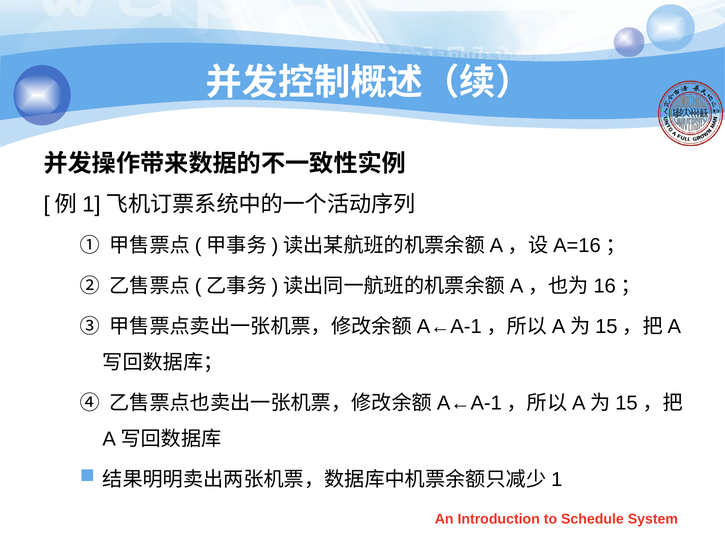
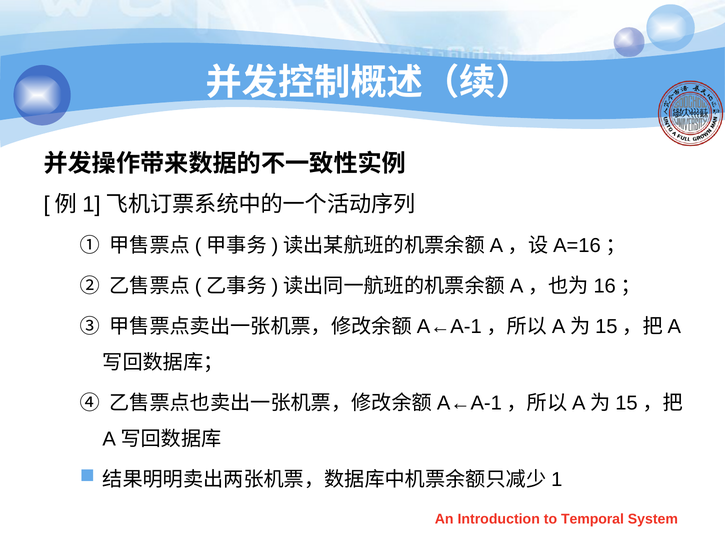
Schedule: Schedule -> Temporal
